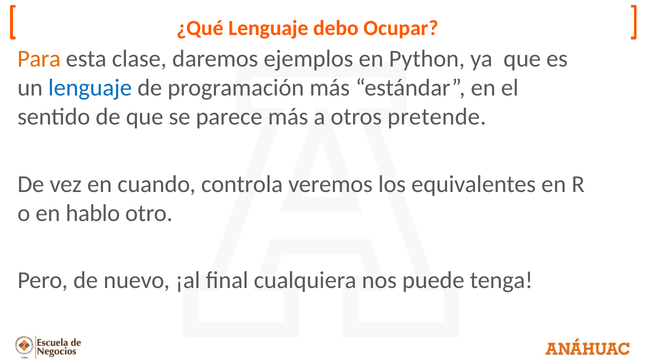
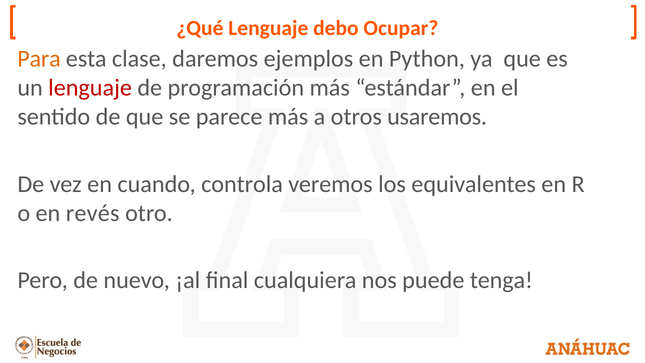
lenguaje at (90, 88) colour: blue -> red
pretende: pretende -> usaremos
hablo: hablo -> revés
